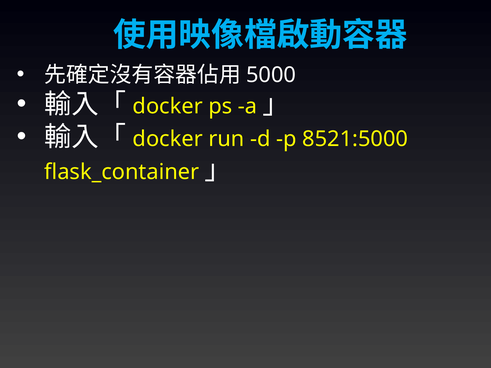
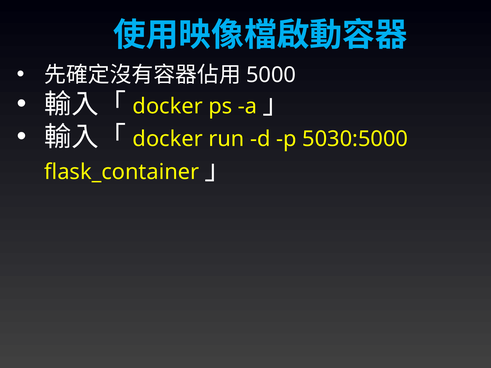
8521:5000: 8521:5000 -> 5030:5000
